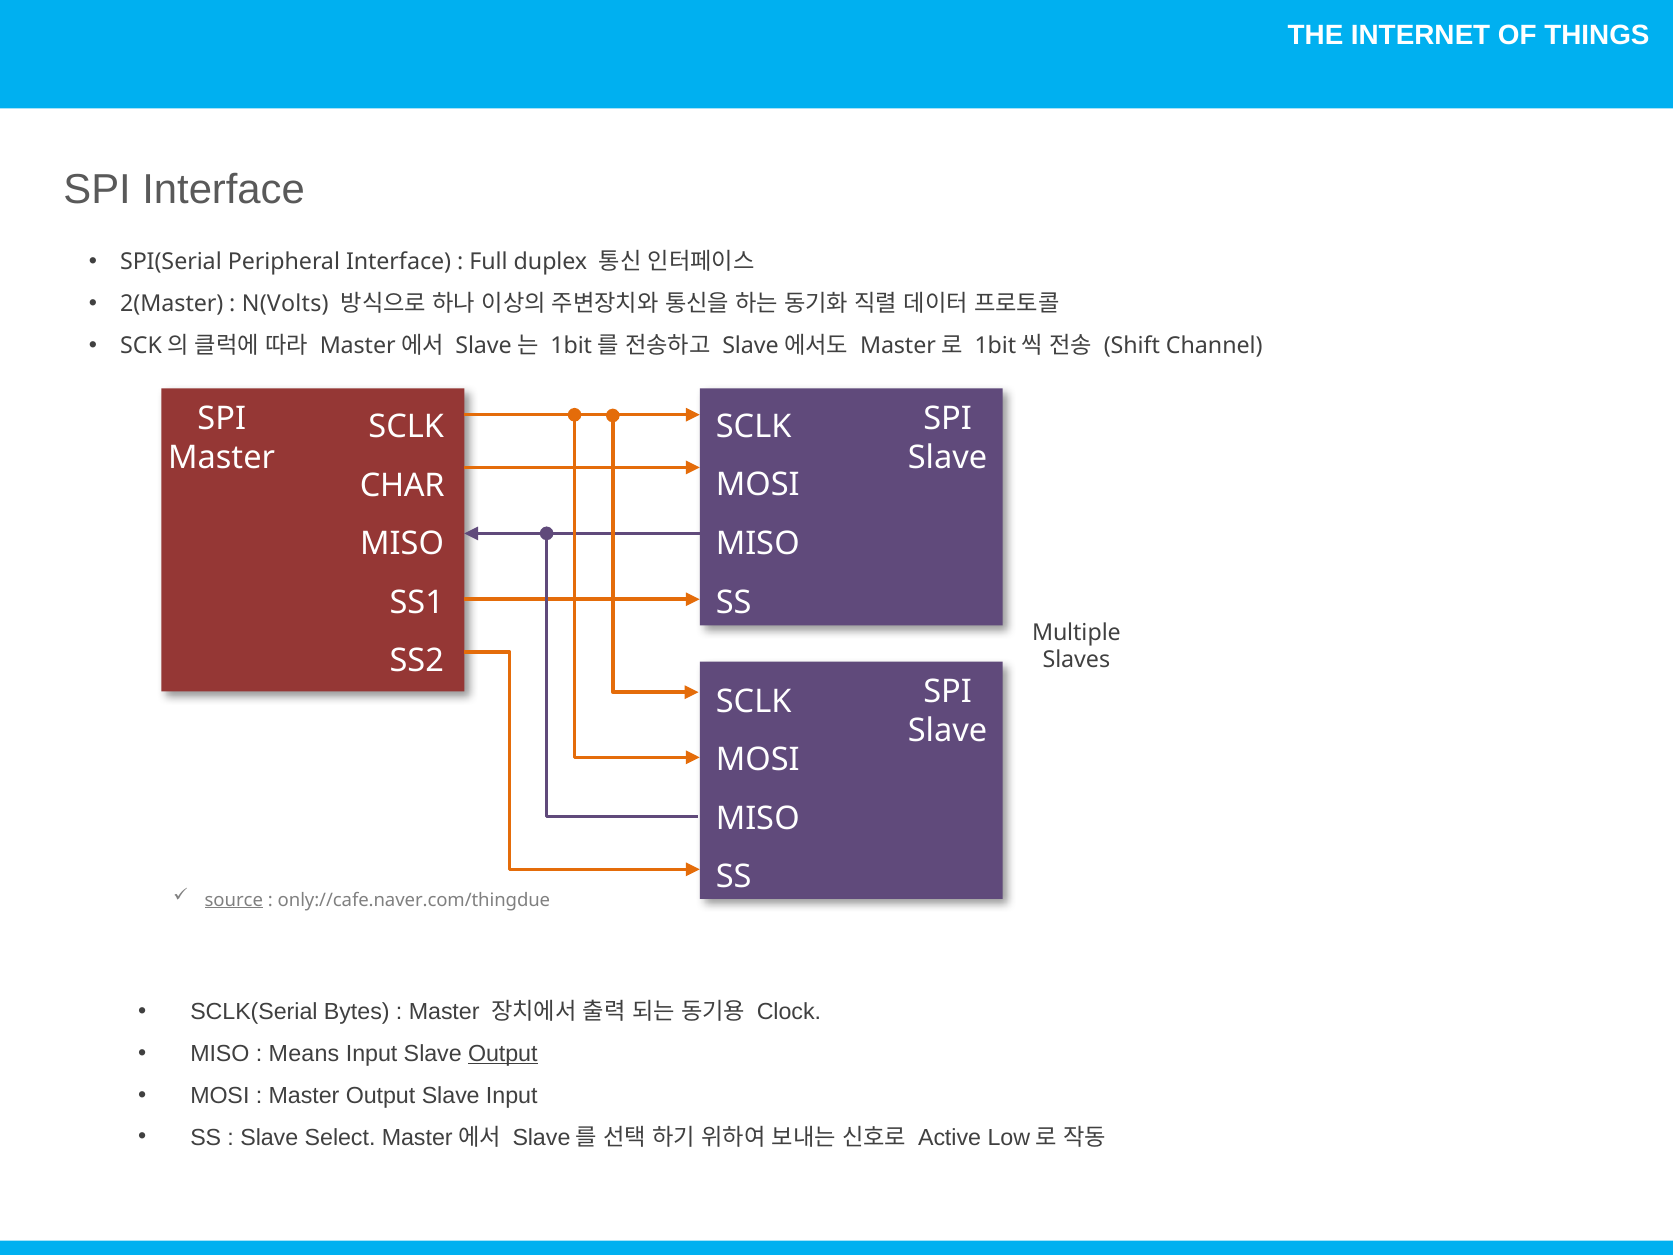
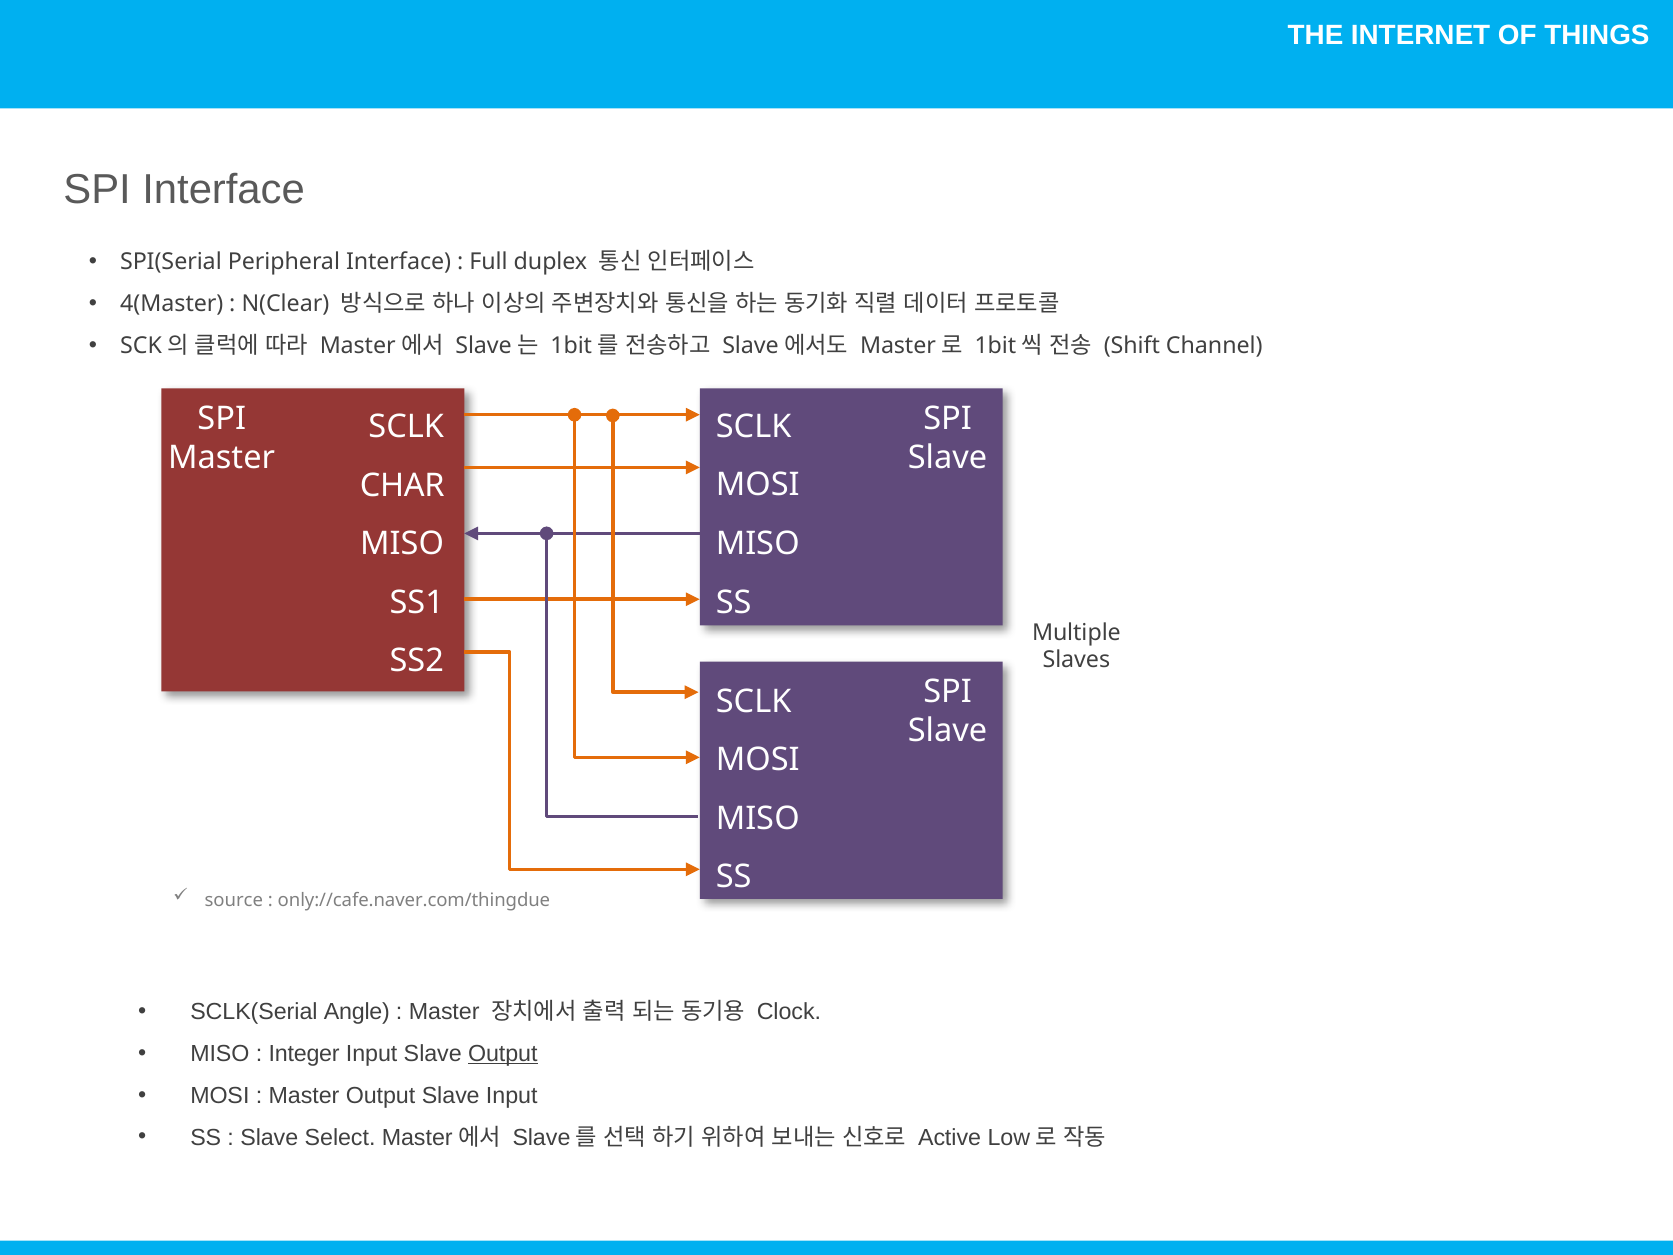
2(Master: 2(Master -> 4(Master
N(Volts: N(Volts -> N(Clear
source underline: present -> none
Bytes: Bytes -> Angle
Means: Means -> Integer
